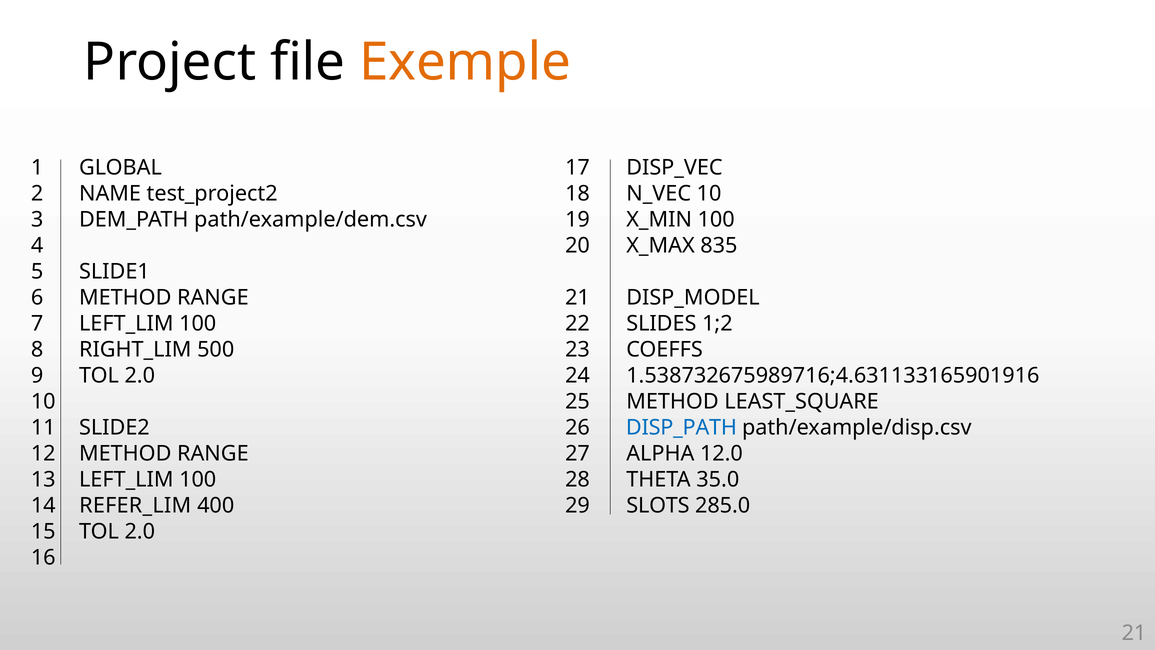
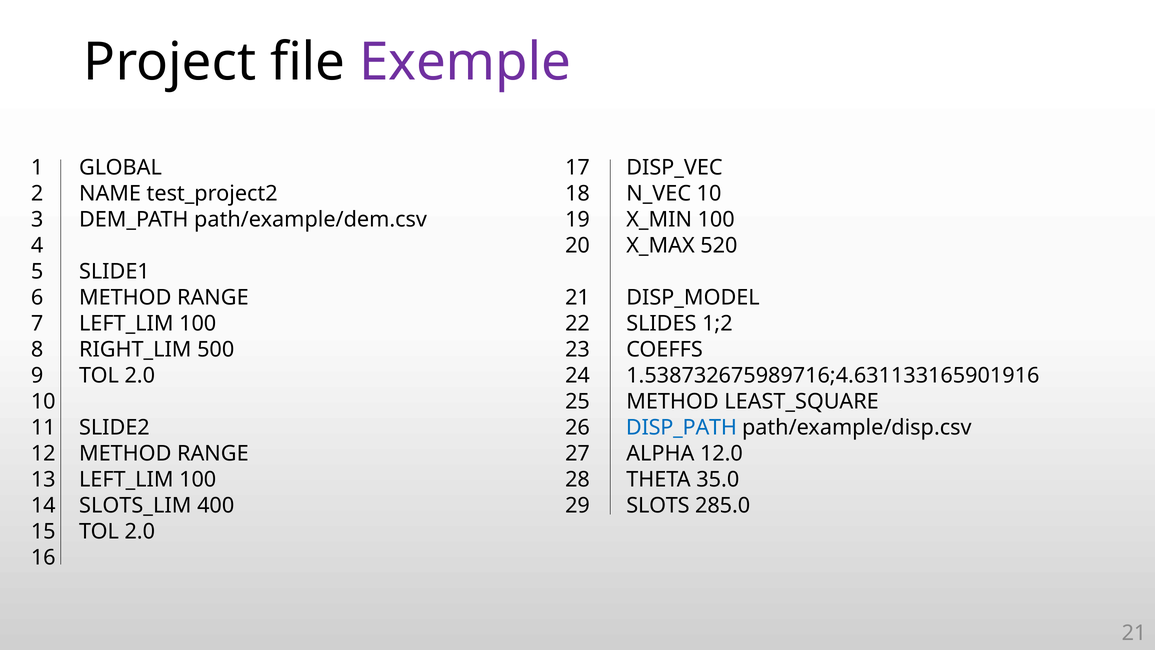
Exemple colour: orange -> purple
835: 835 -> 520
REFER_LIM: REFER_LIM -> SLOTS_LIM
